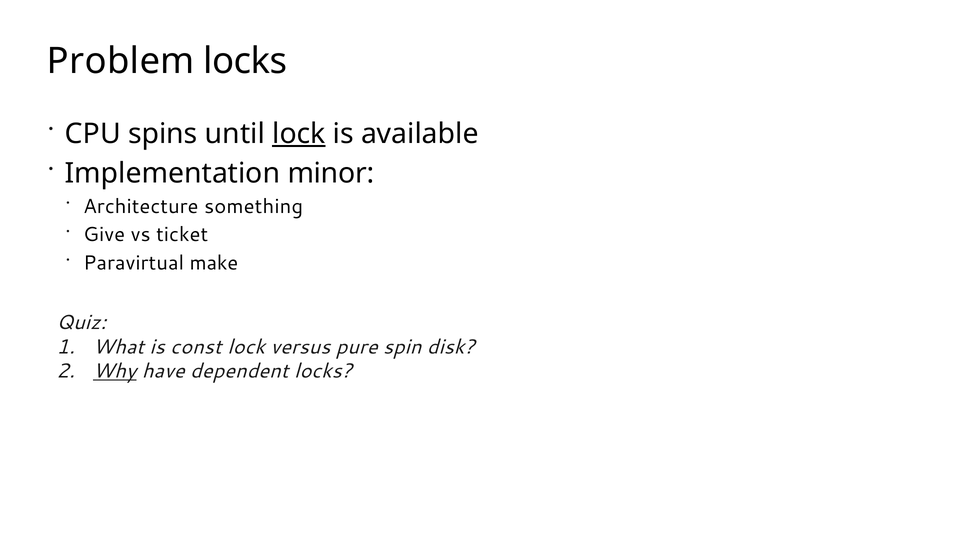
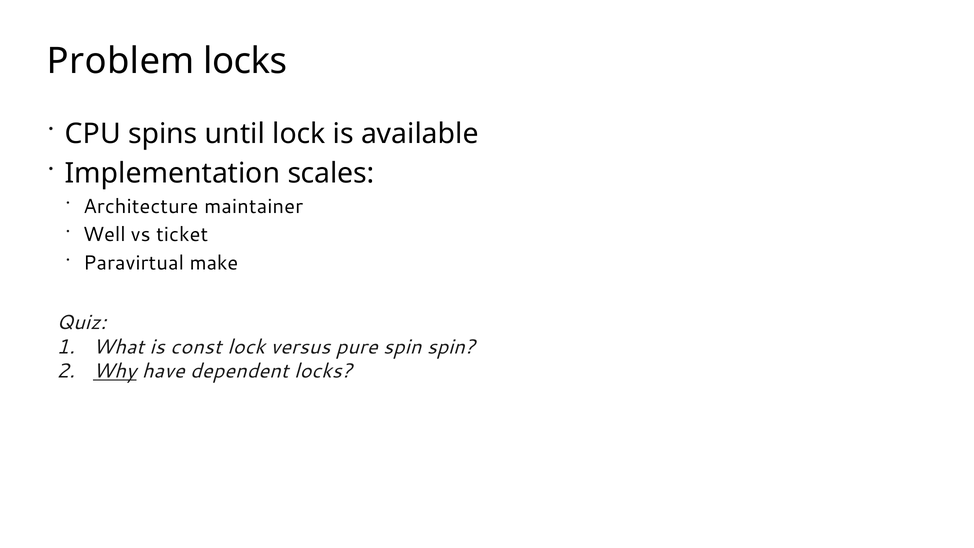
lock at (299, 134) underline: present -> none
minor: minor -> scales
something: something -> maintainer
Give: Give -> Well
spin disk: disk -> spin
